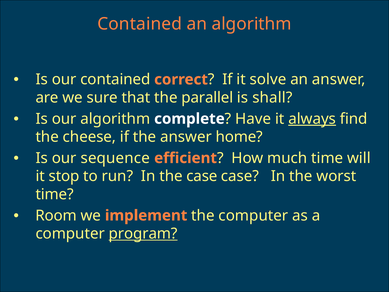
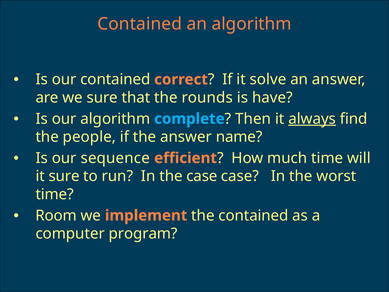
parallel: parallel -> rounds
shall: shall -> have
complete colour: white -> light blue
Have: Have -> Then
cheese: cheese -> people
home: home -> name
it stop: stop -> sure
the computer: computer -> contained
program underline: present -> none
